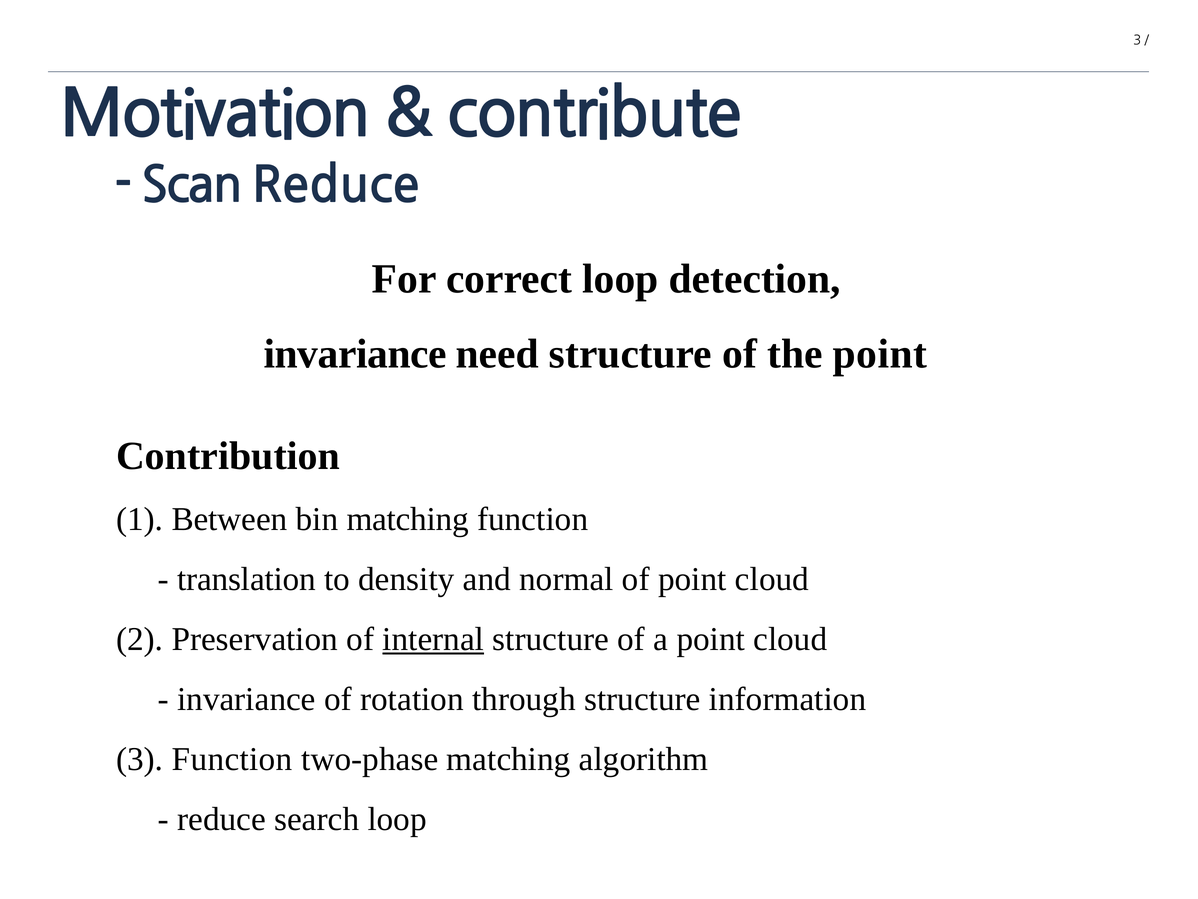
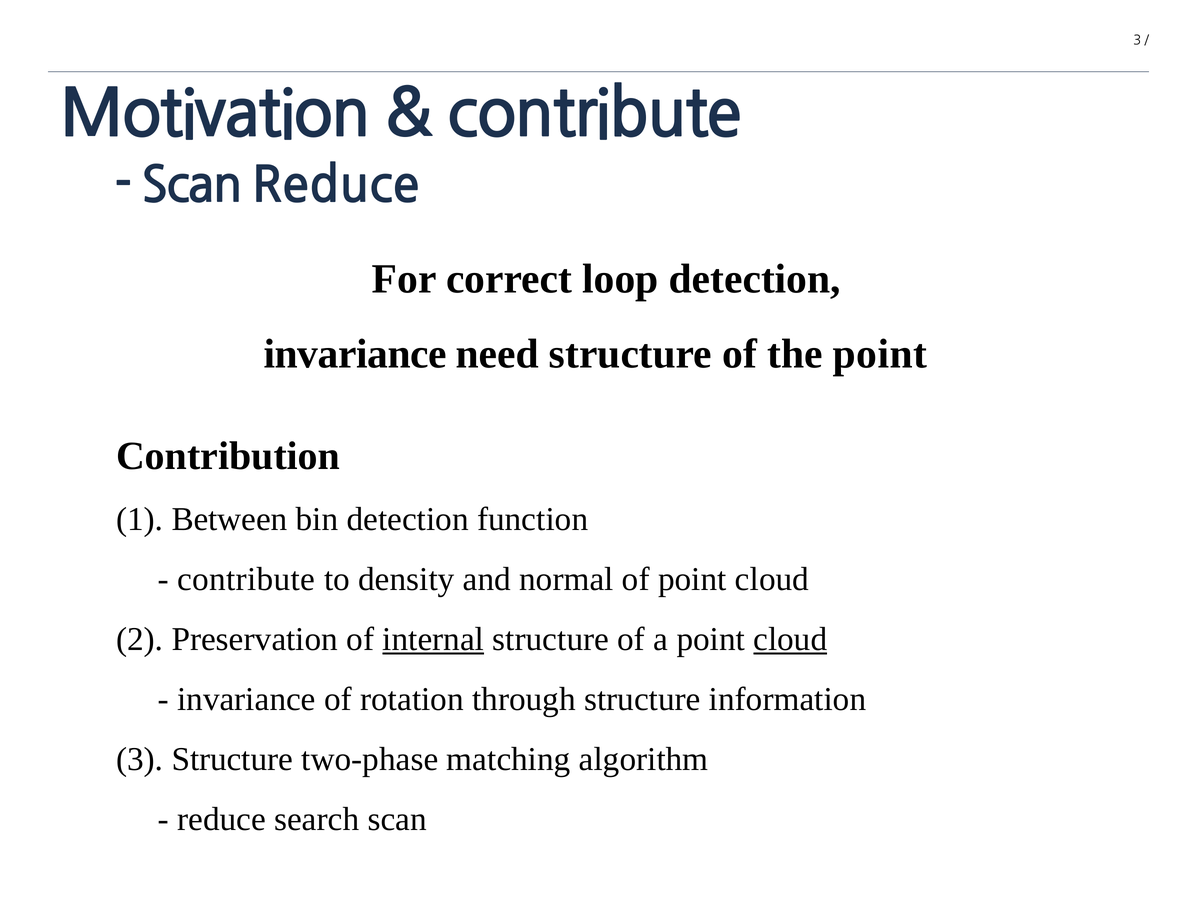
bin matching: matching -> detection
translation at (246, 579): translation -> contribute
cloud at (790, 639) underline: none -> present
3 Function: Function -> Structure
search loop: loop -> scan
